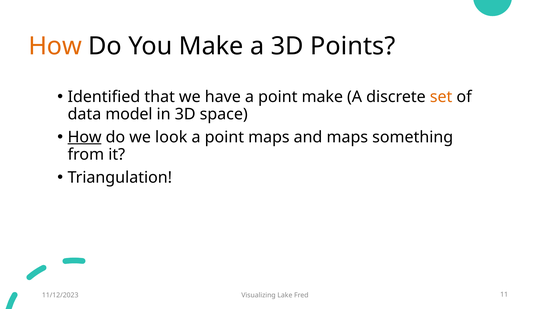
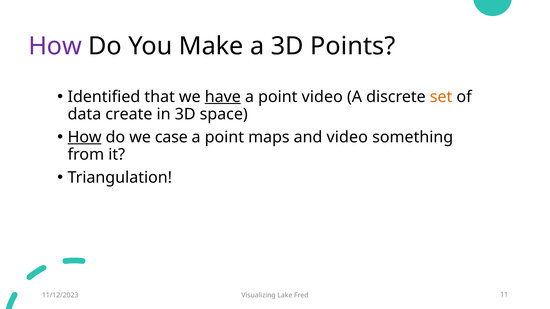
How at (55, 46) colour: orange -> purple
have underline: none -> present
point make: make -> video
model: model -> create
look: look -> case
and maps: maps -> video
